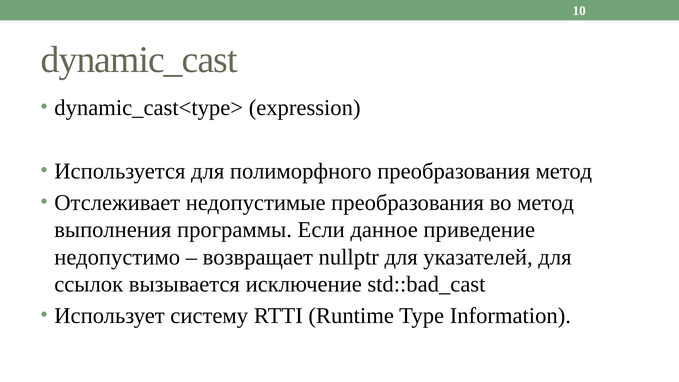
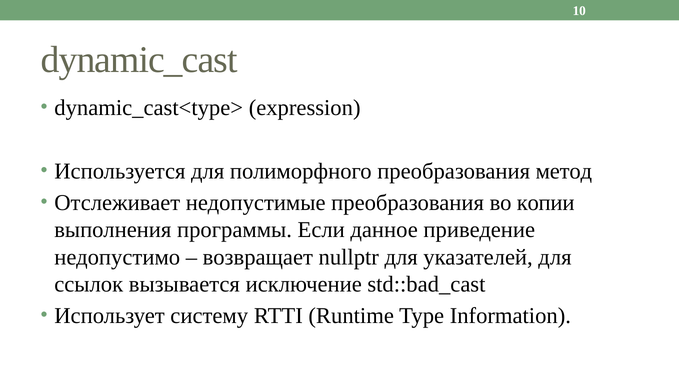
во метод: метод -> копии
